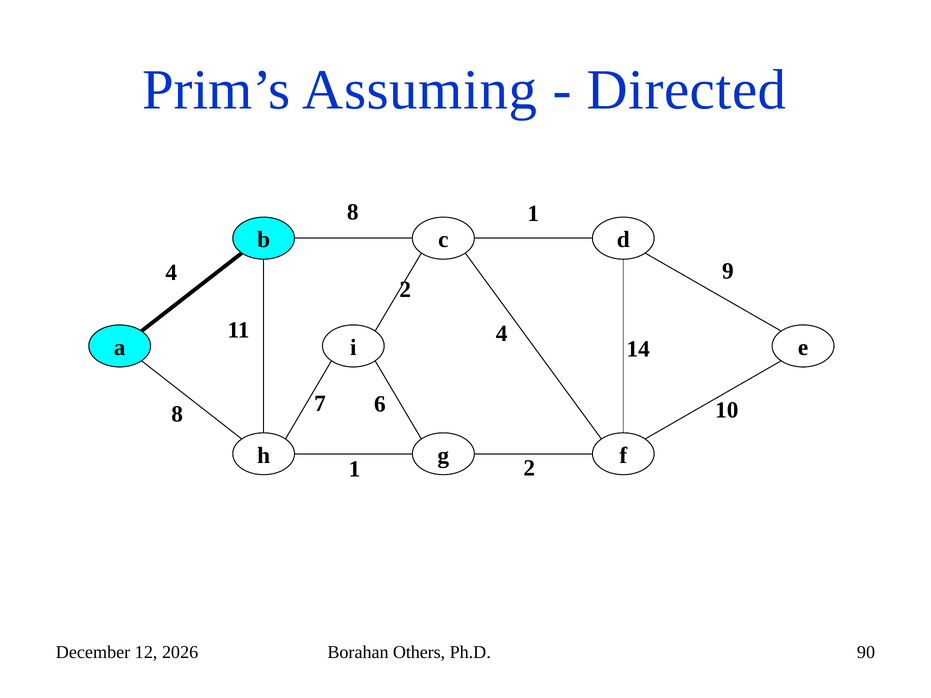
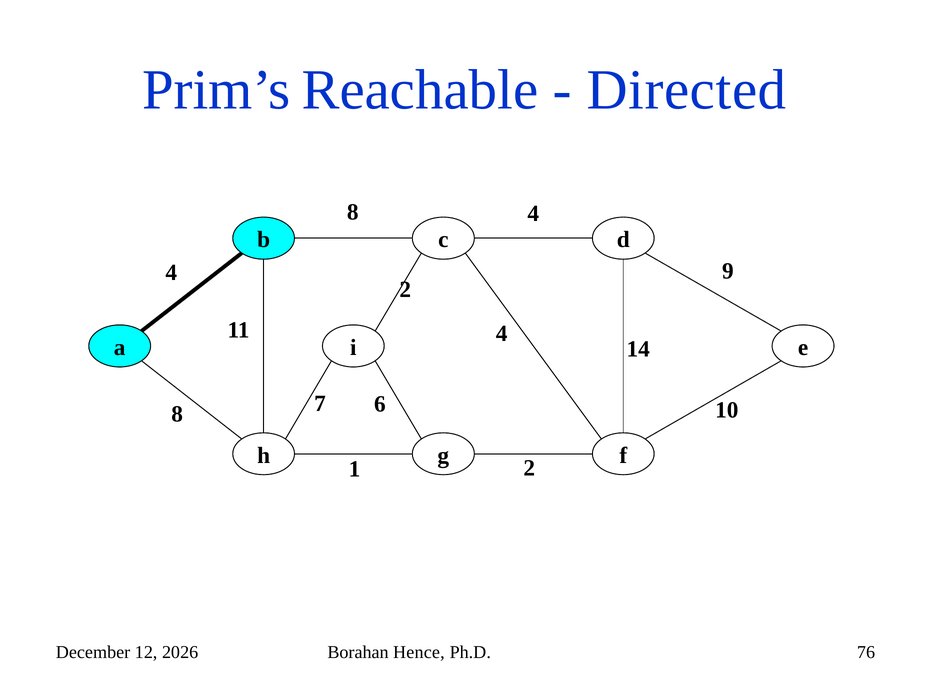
Assuming: Assuming -> Reachable
8 1: 1 -> 4
Others: Others -> Hence
90: 90 -> 76
